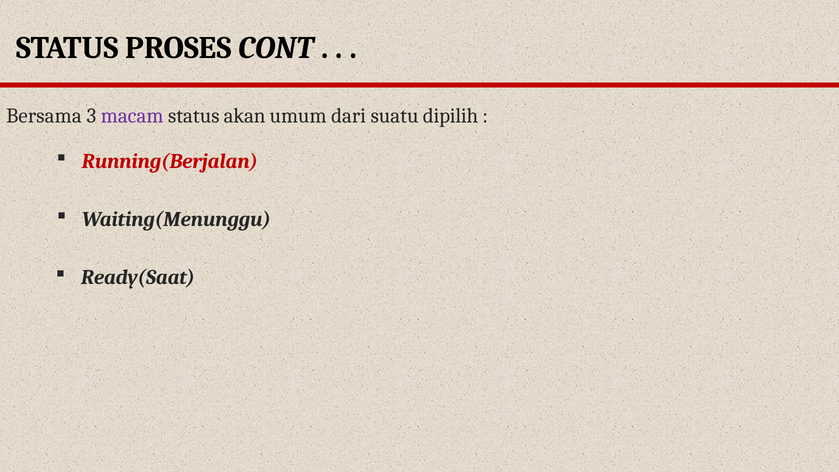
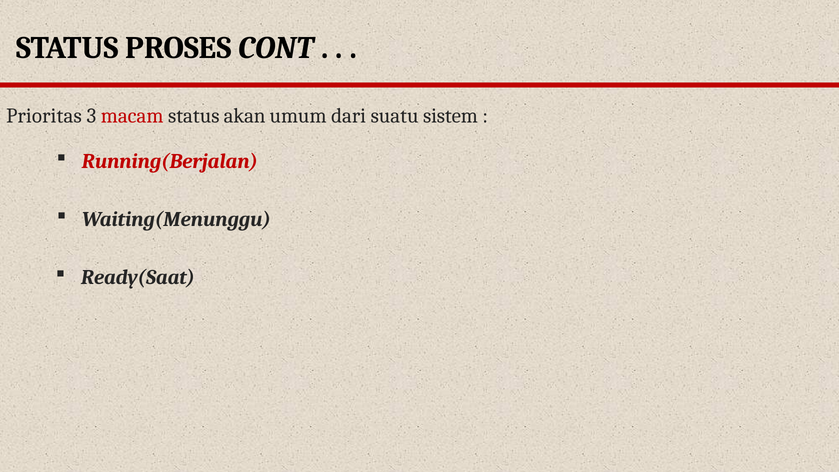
Bersama: Bersama -> Prioritas
macam colour: purple -> red
dipilih: dipilih -> sistem
